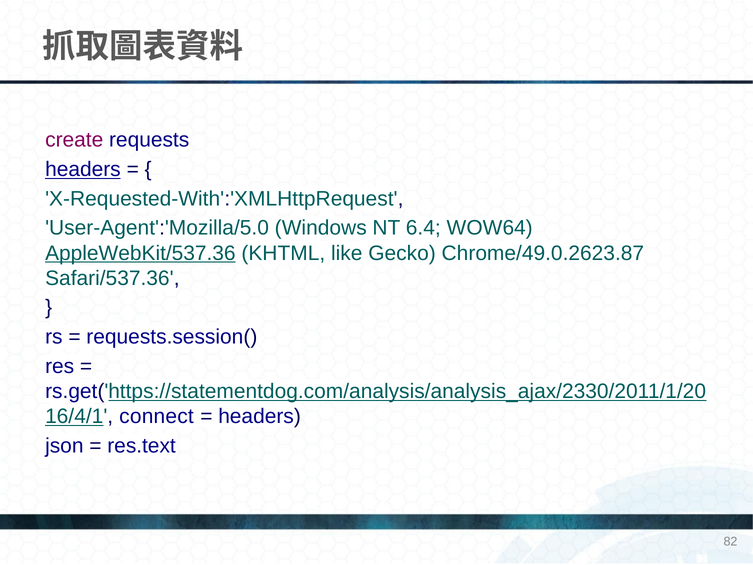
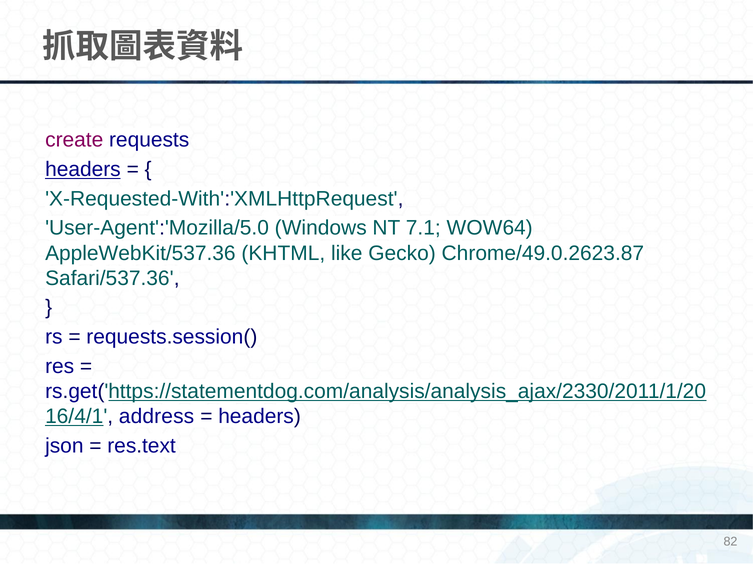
6.4: 6.4 -> 7.1
AppleWebKit/537.36 underline: present -> none
connect: connect -> address
